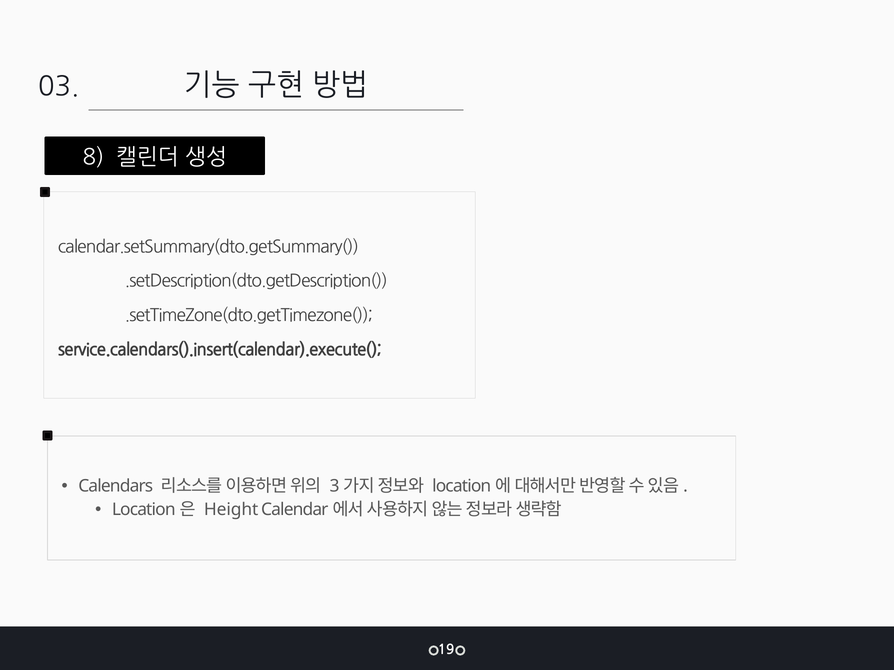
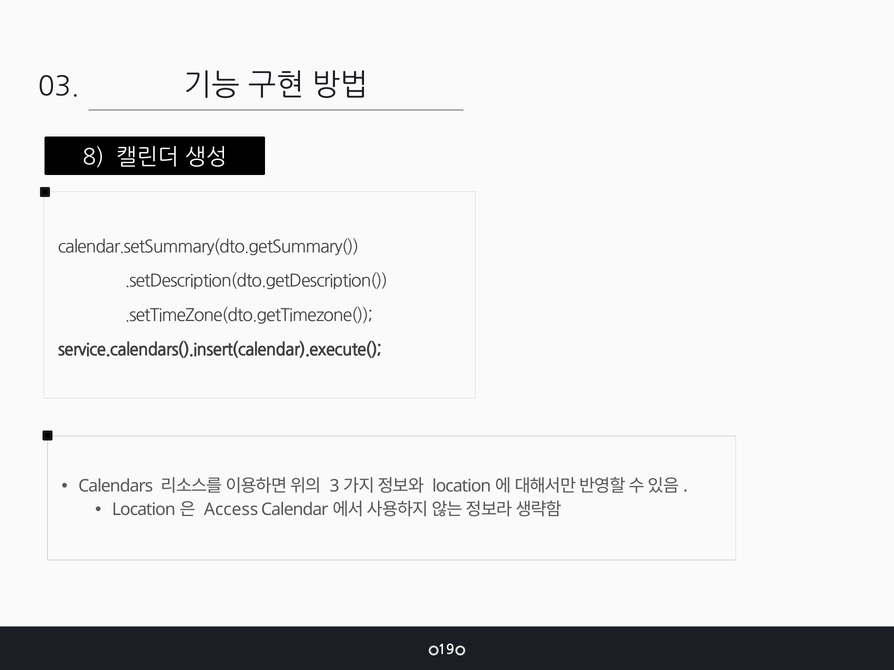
Height: Height -> Access
